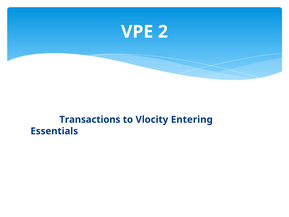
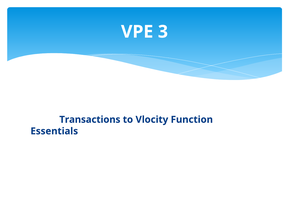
2: 2 -> 3
Entering: Entering -> Function
